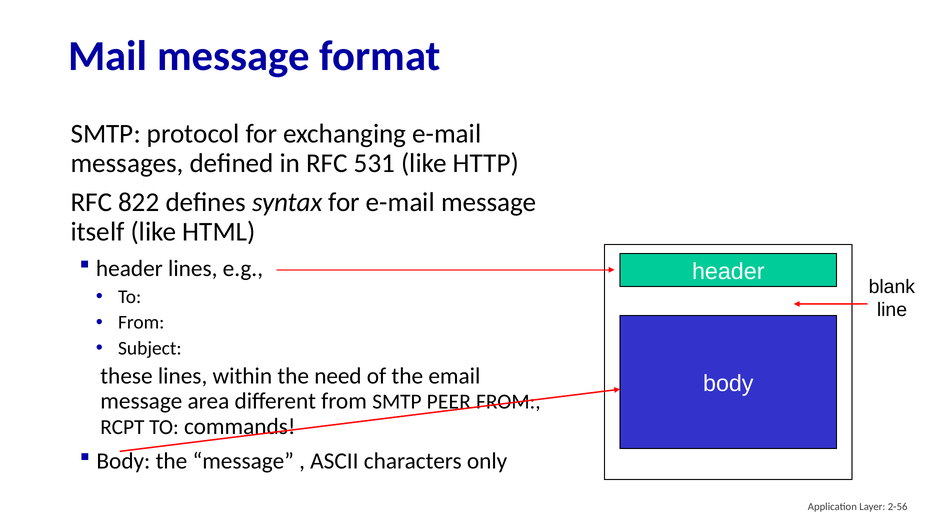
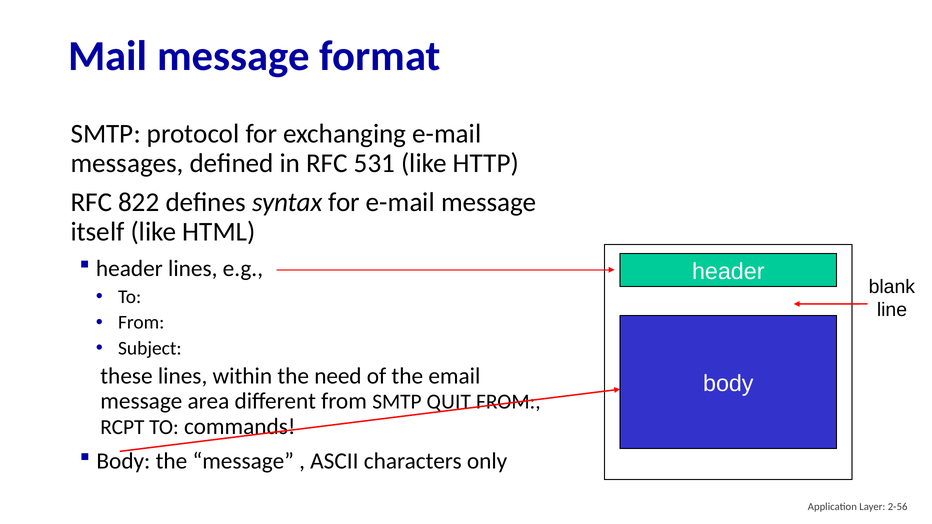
PEER: PEER -> QUIT
